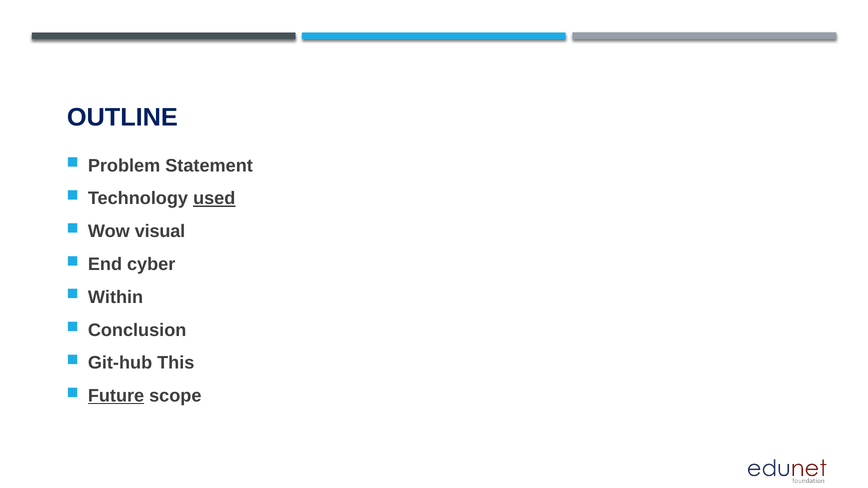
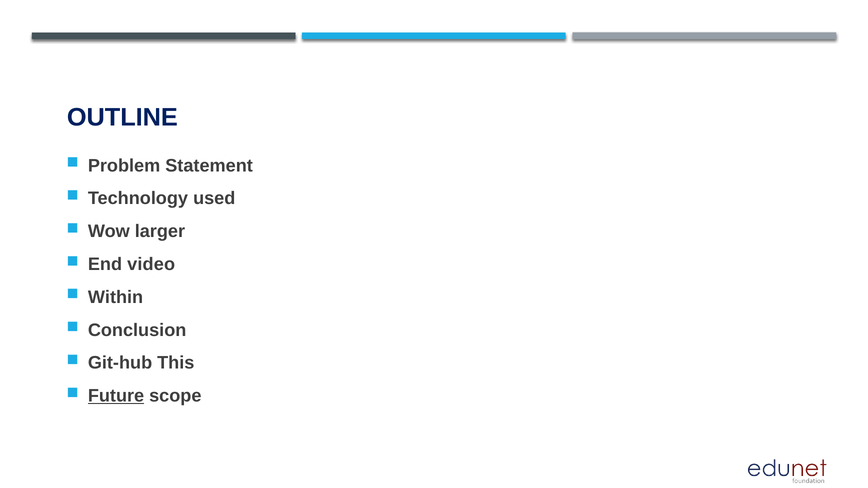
used underline: present -> none
visual: visual -> larger
cyber: cyber -> video
